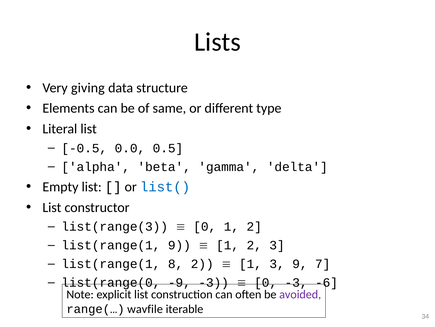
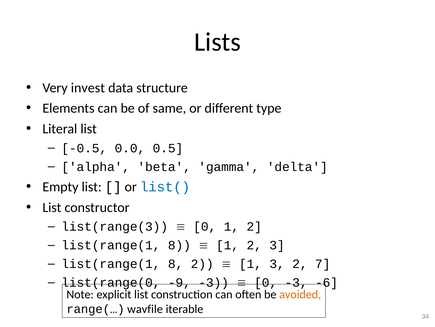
giving: giving -> invest
9 at (179, 245): 9 -> 8
3 9: 9 -> 2
avoided colour: purple -> orange
